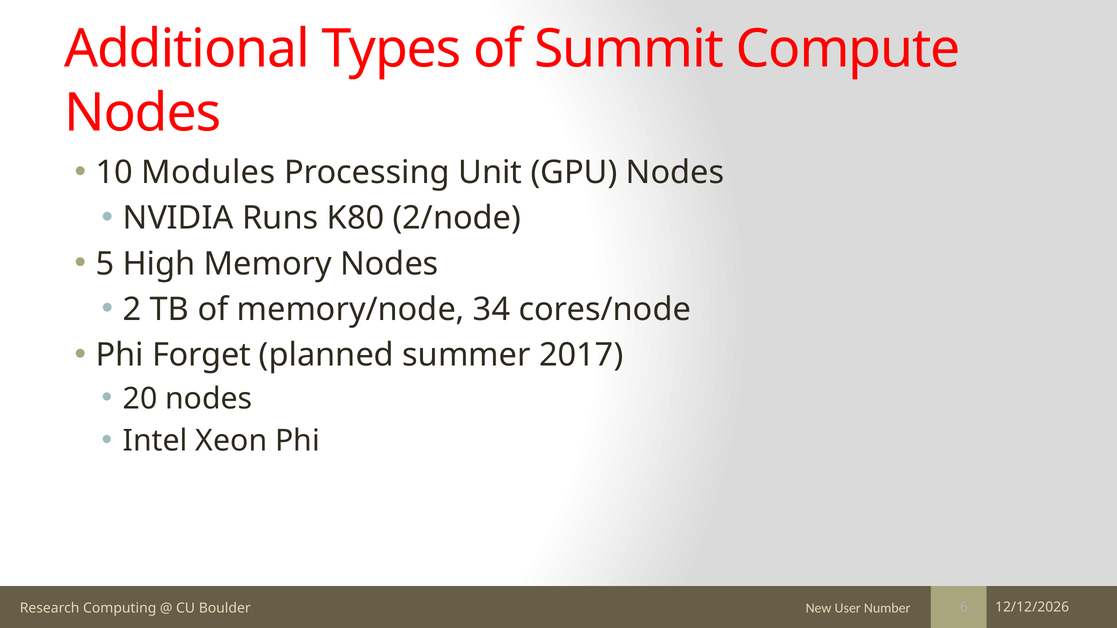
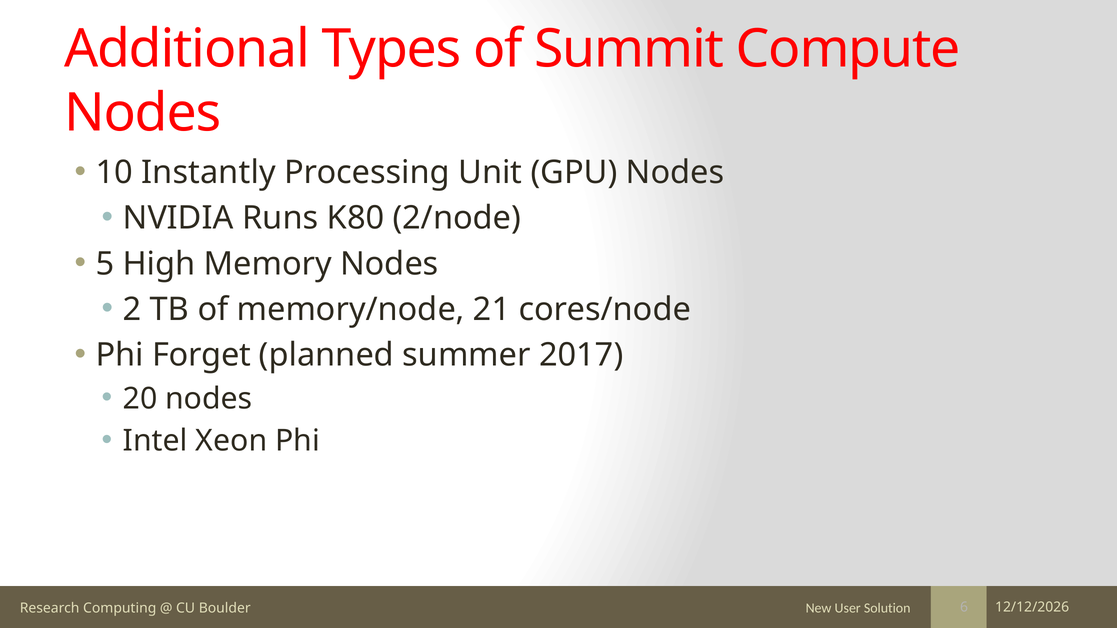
Modules: Modules -> Instantly
34: 34 -> 21
Number: Number -> Solution
